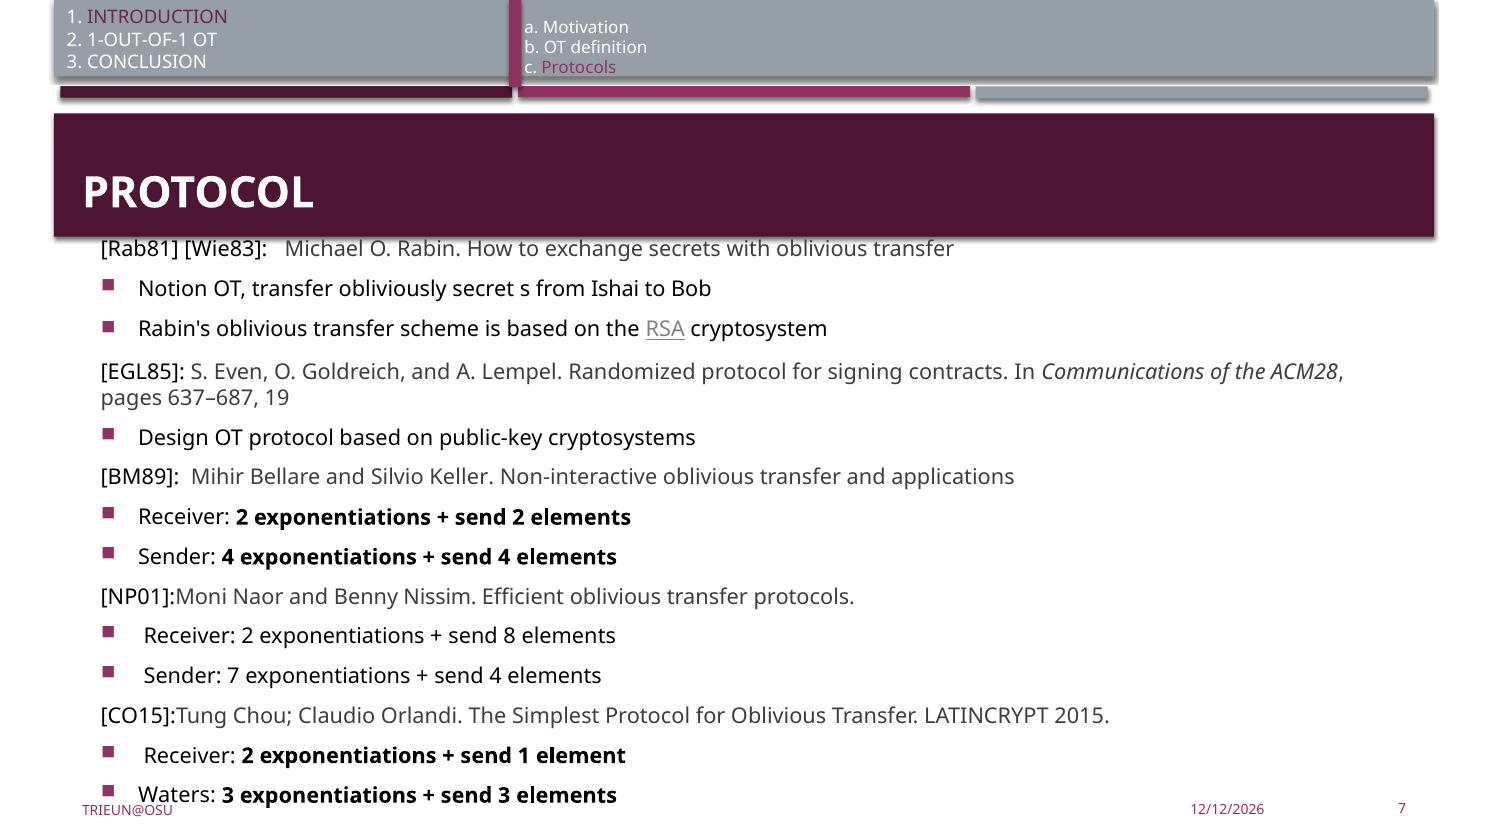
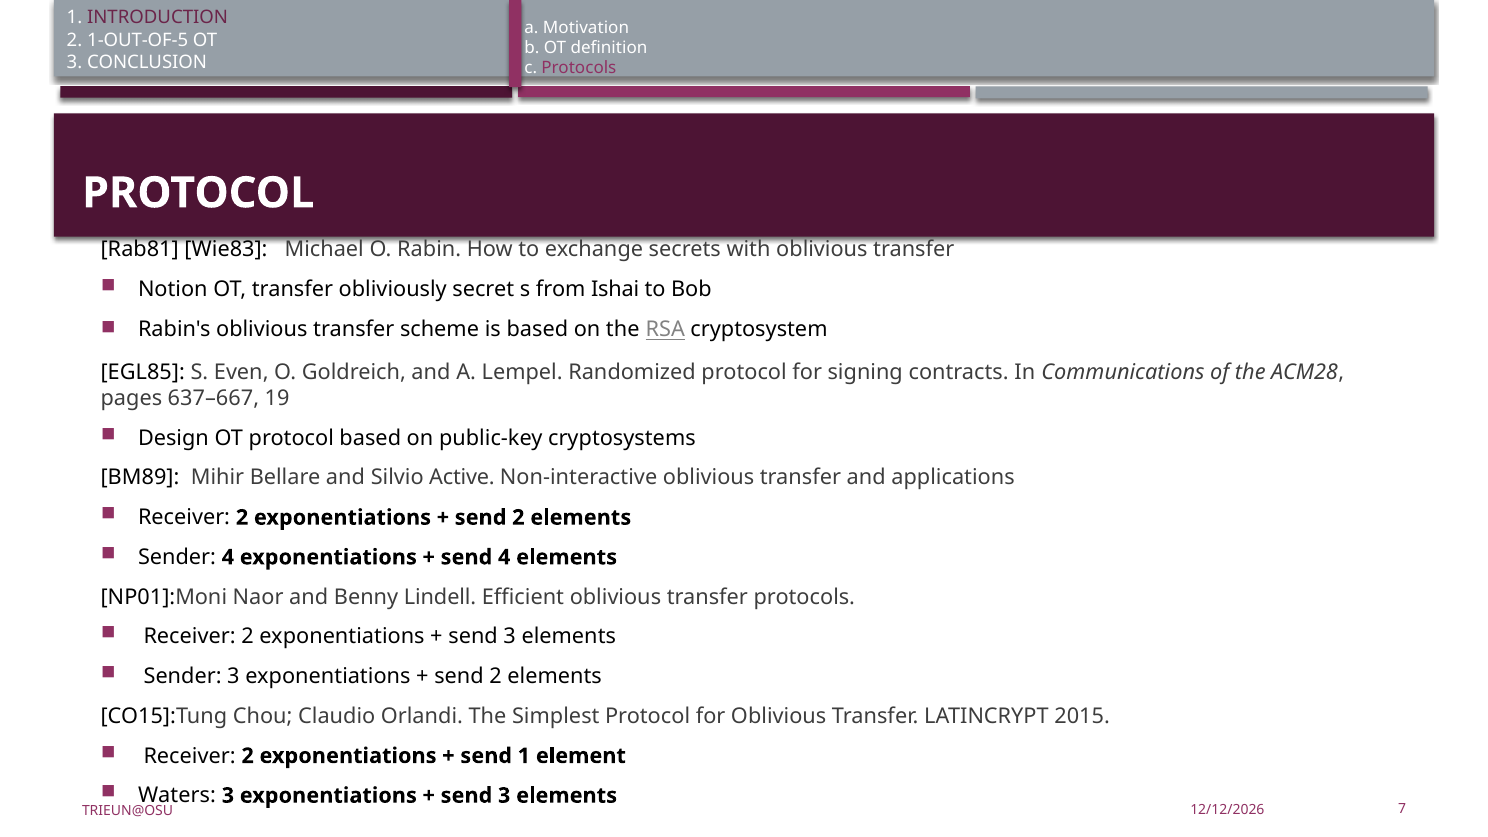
1-OUT-OF-1: 1-OUT-OF-1 -> 1-OUT-OF-5
637–687: 637–687 -> 637–667
Keller: Keller -> Active
Nissim: Nissim -> Lindell
8 at (510, 637): 8 -> 3
Sender 7: 7 -> 3
4 at (496, 676): 4 -> 2
